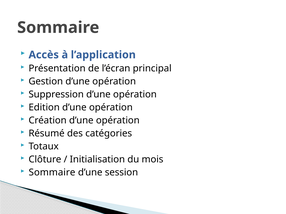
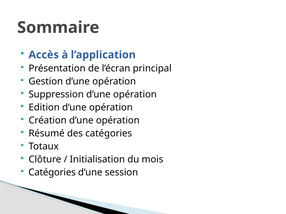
Sommaire at (52, 173): Sommaire -> Catégories
